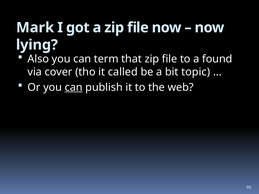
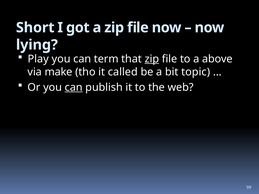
Mark: Mark -> Short
Also: Also -> Play
zip at (152, 59) underline: none -> present
found: found -> above
cover: cover -> make
